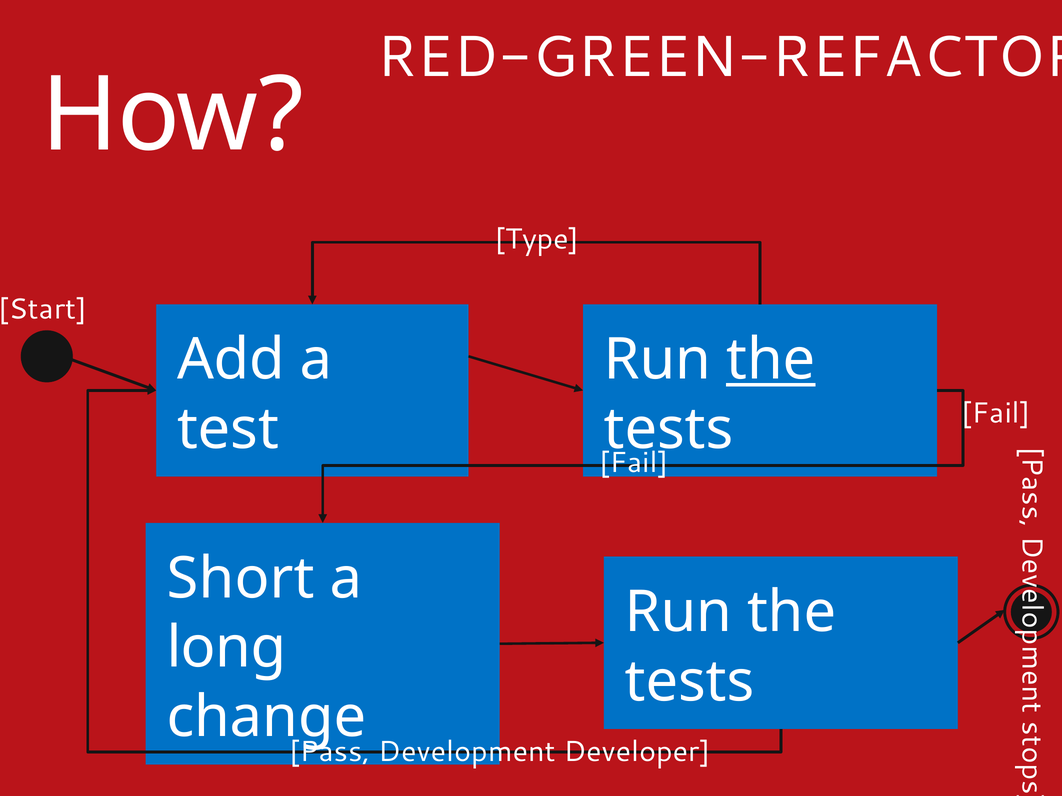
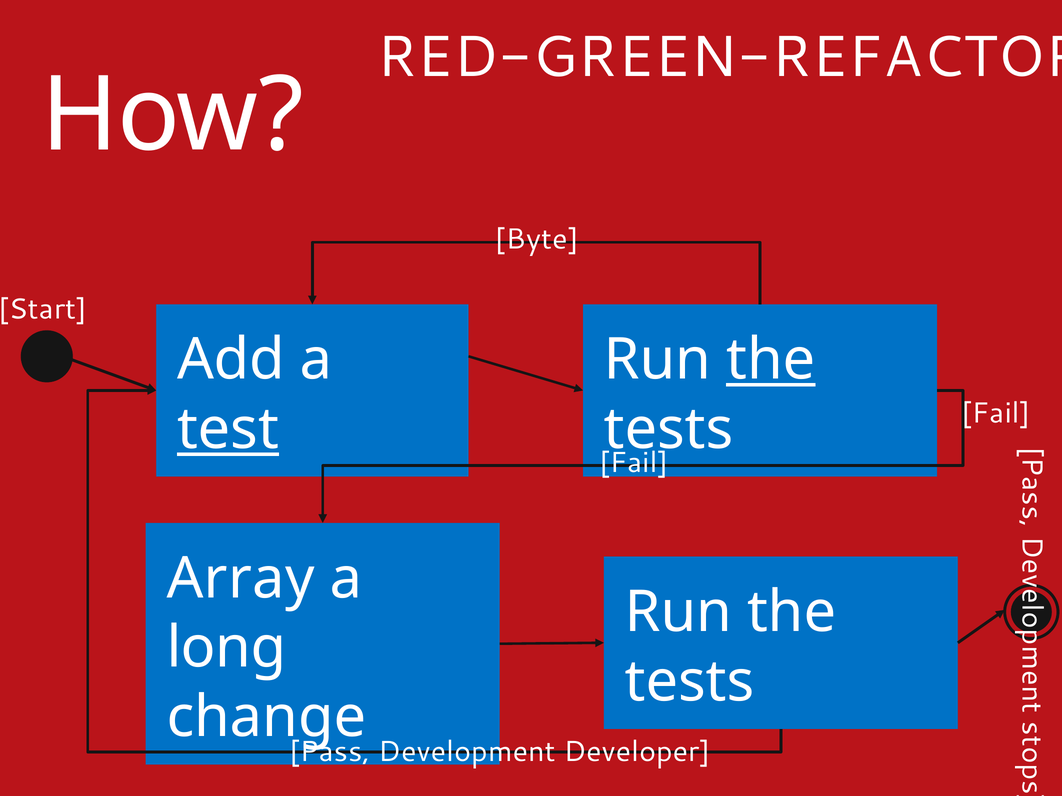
Type: Type -> Byte
test underline: none -> present
Short: Short -> Array
